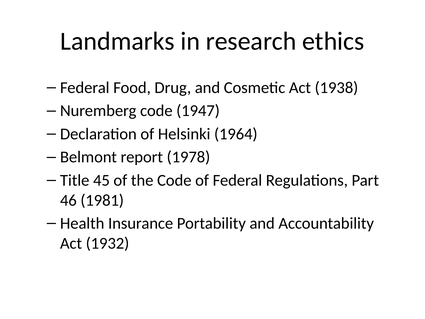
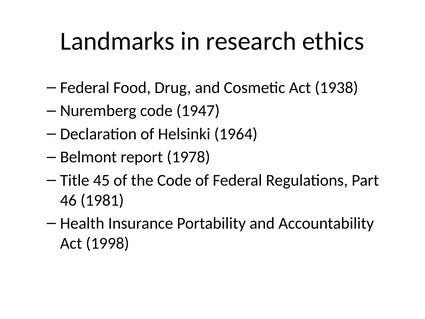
1932: 1932 -> 1998
